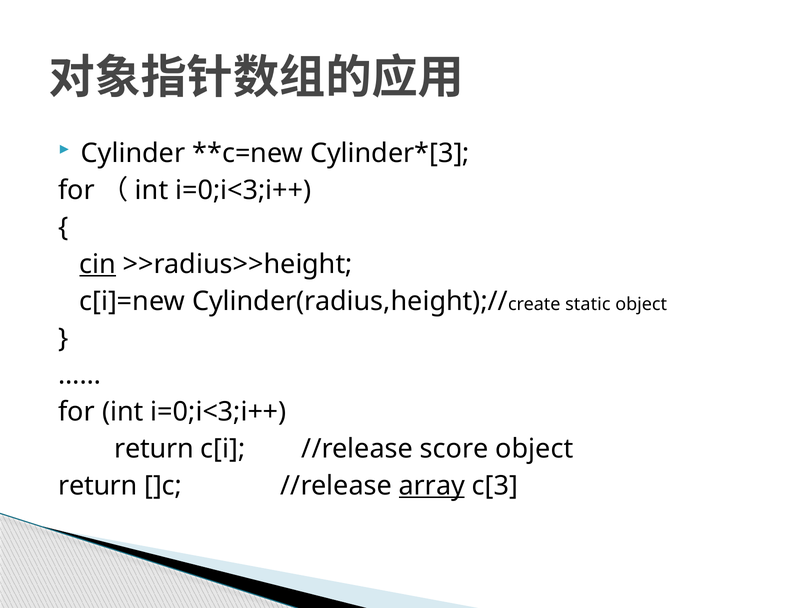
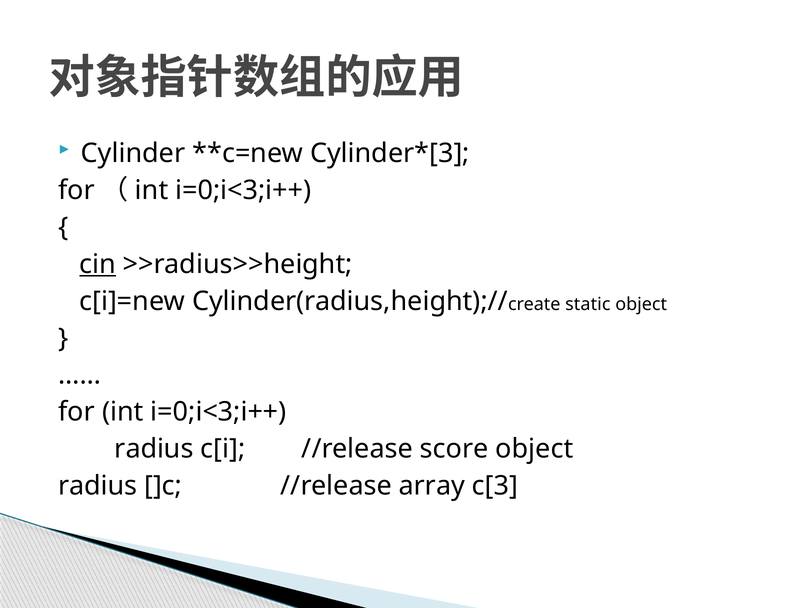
return at (154, 449): return -> radius
return at (98, 485): return -> radius
array underline: present -> none
